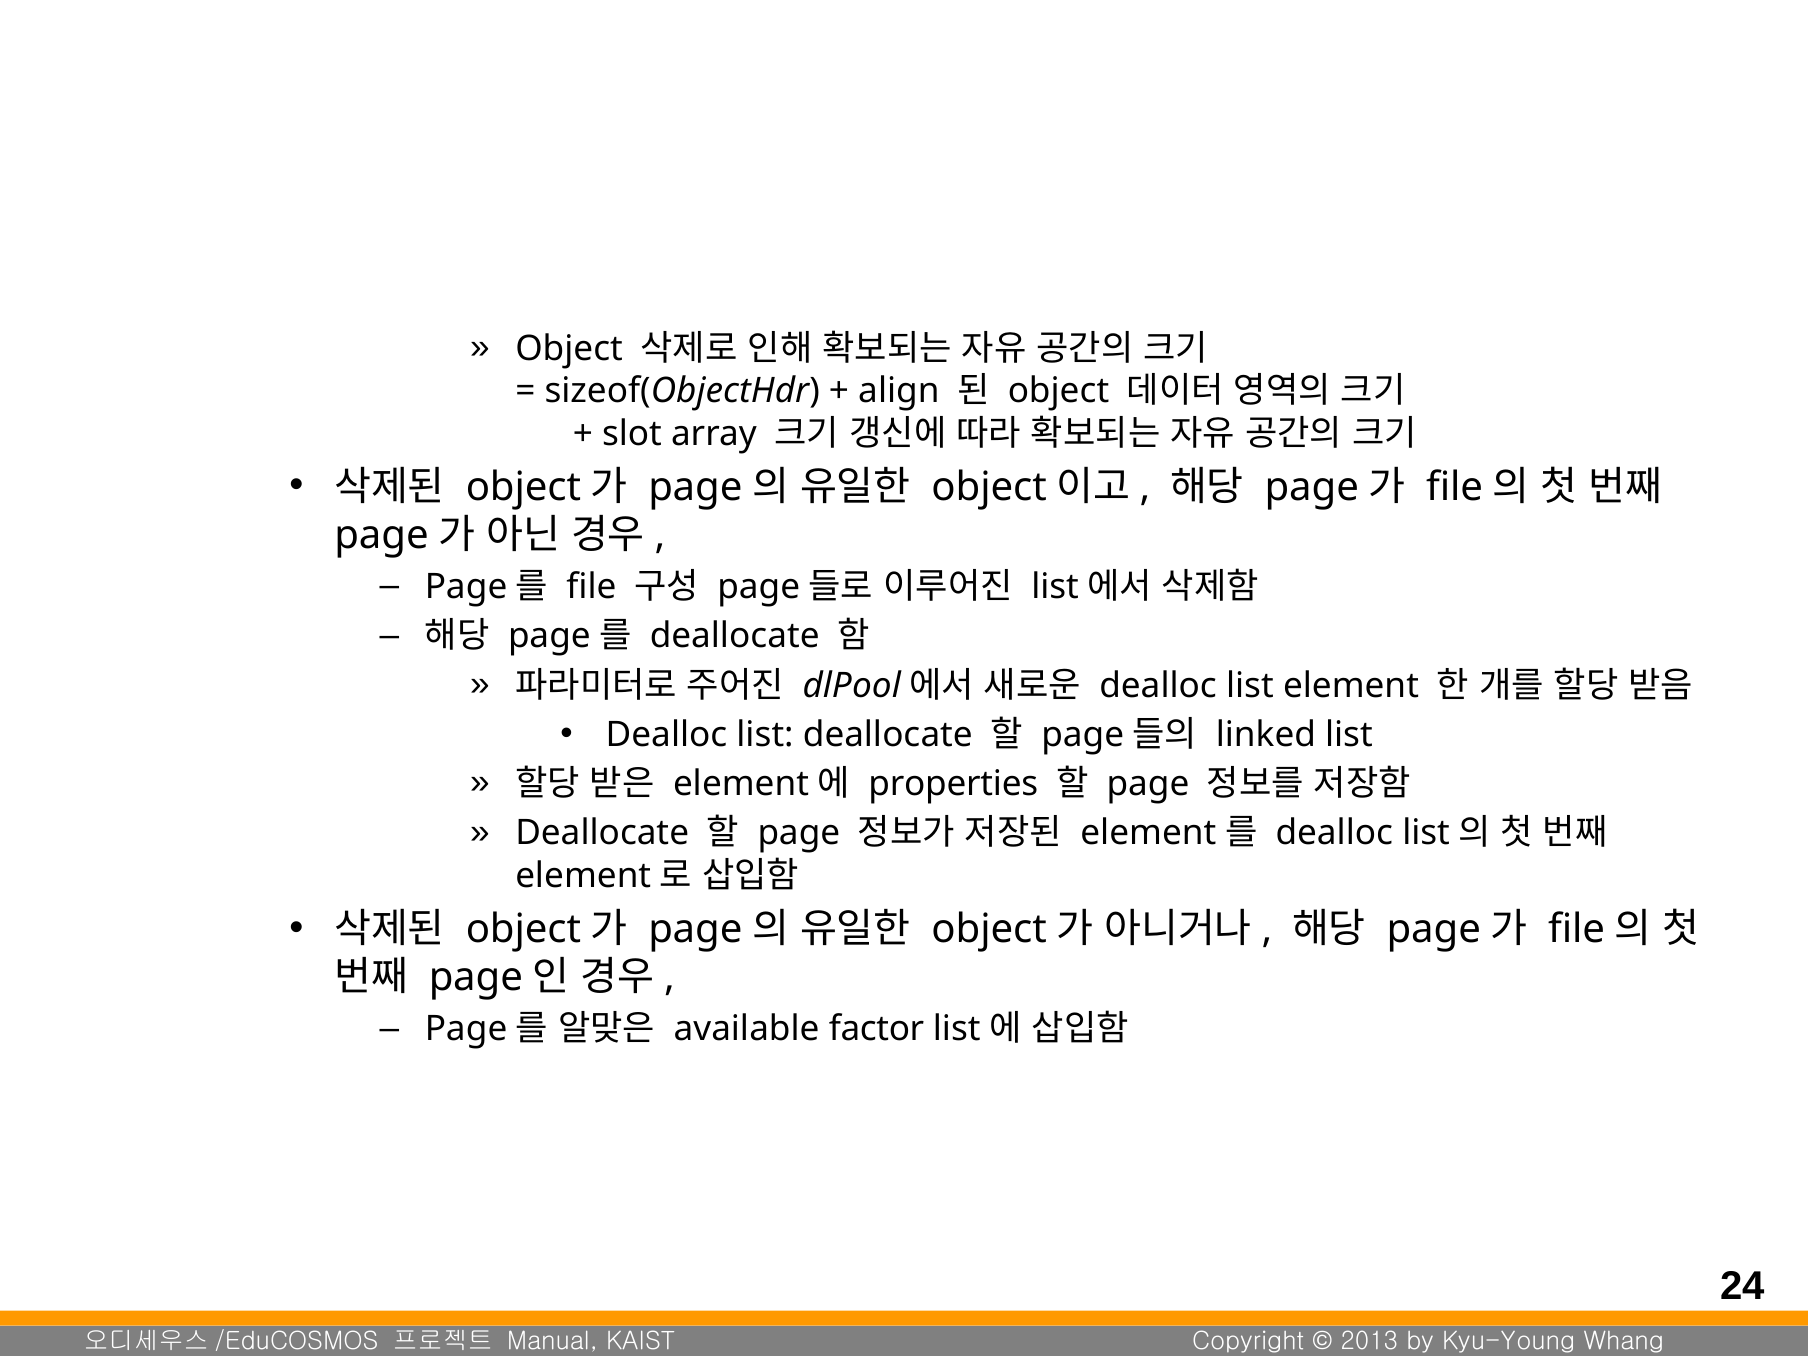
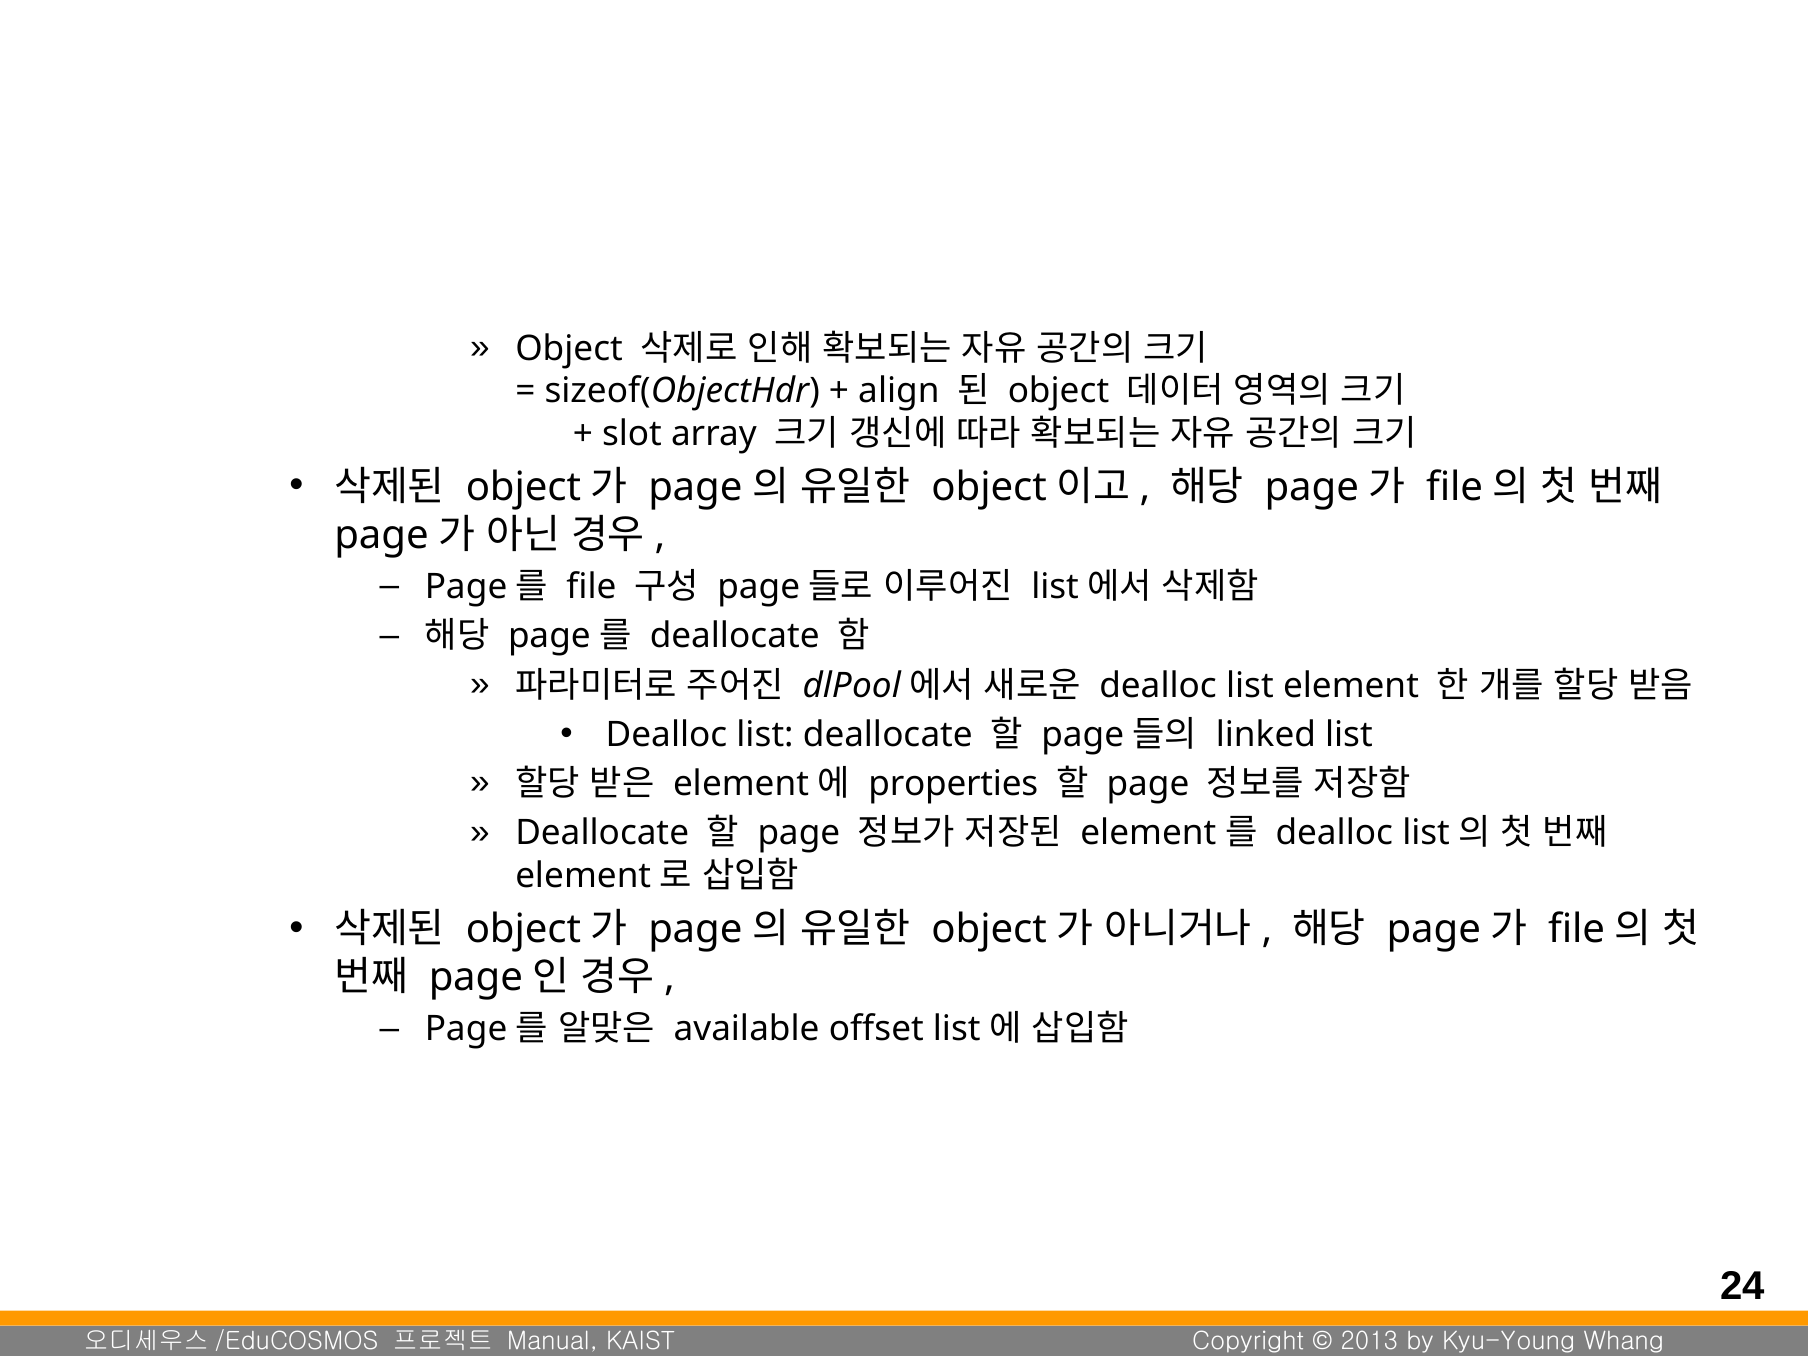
factor: factor -> offset
